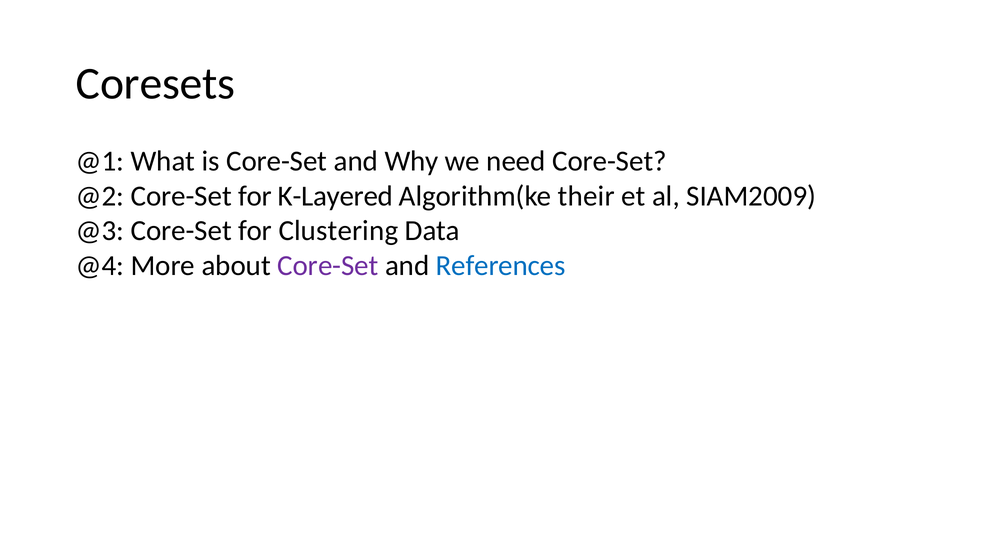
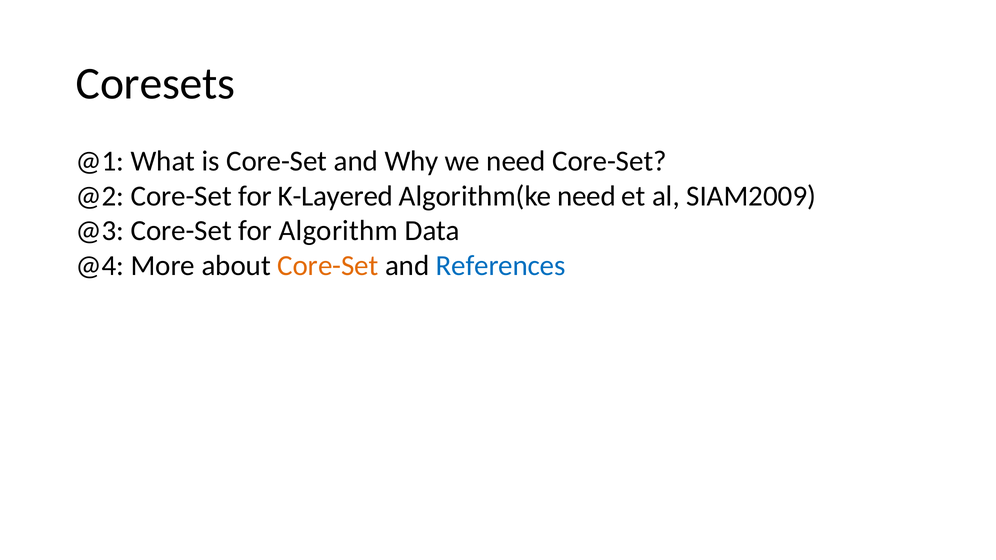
Algorithm(ke their: their -> need
Clustering: Clustering -> Algorithm
Core-Set at (328, 266) colour: purple -> orange
